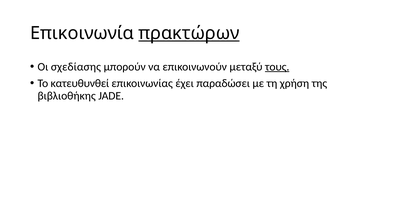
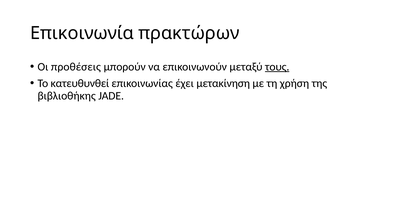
πρακτώρων underline: present -> none
σχεδίασης: σχεδίασης -> προθέσεις
παραδώσει: παραδώσει -> μετακίνηση
